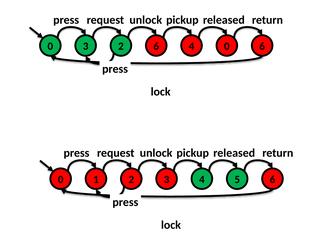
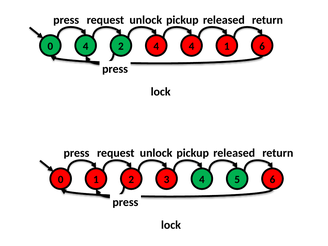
0 3: 3 -> 4
2 6: 6 -> 4
4 0: 0 -> 1
